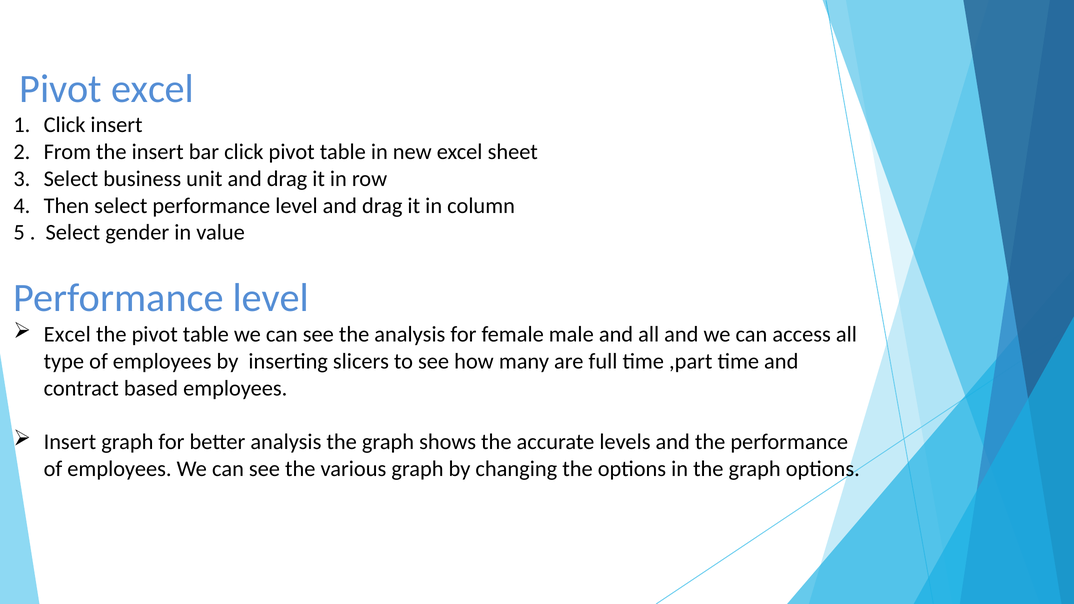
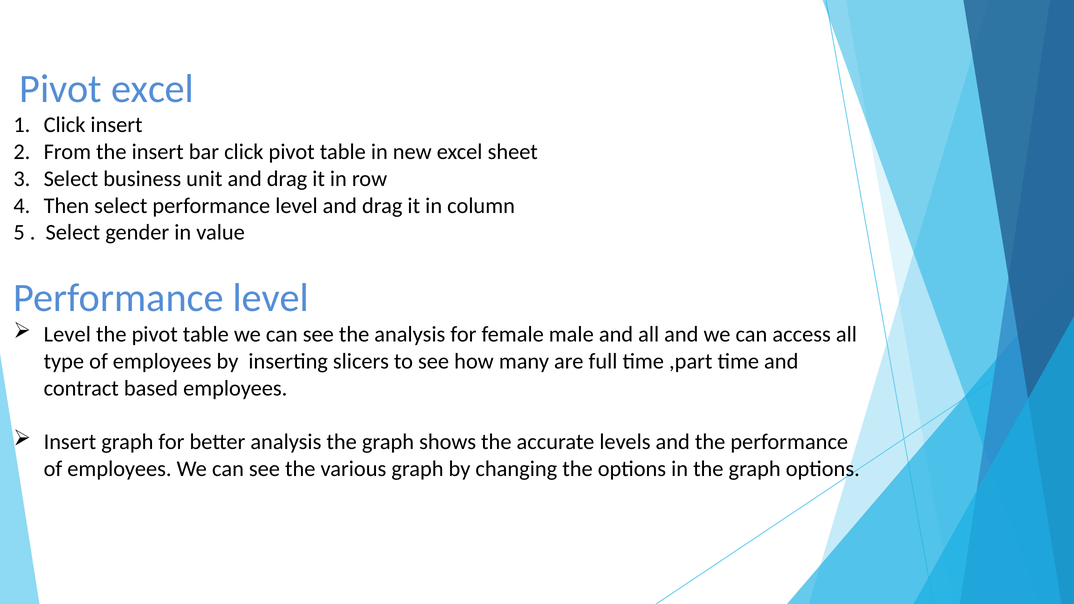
Excel at (67, 335): Excel -> Level
